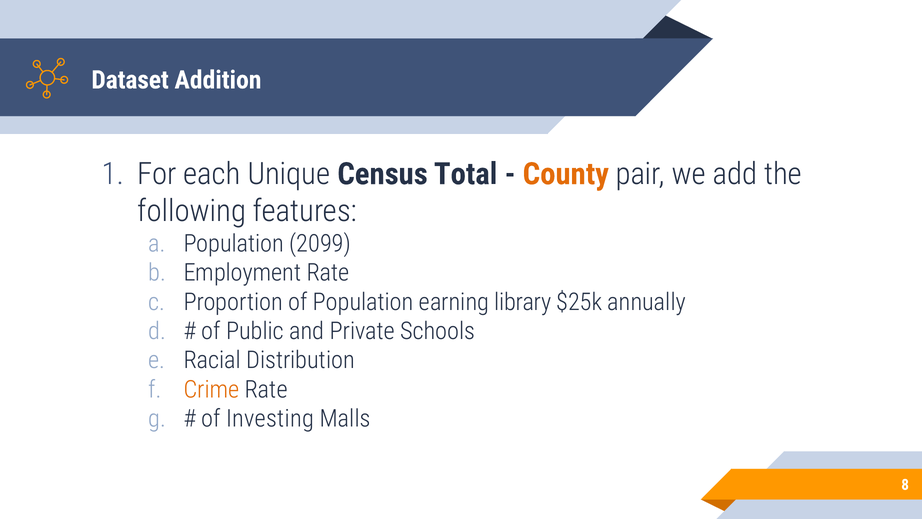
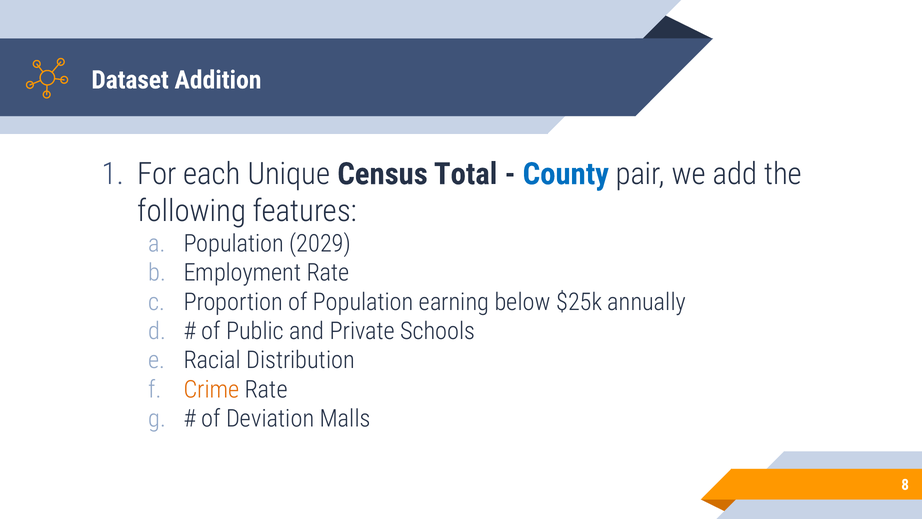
County colour: orange -> blue
2099: 2099 -> 2029
library: library -> below
Investing: Investing -> Deviation
